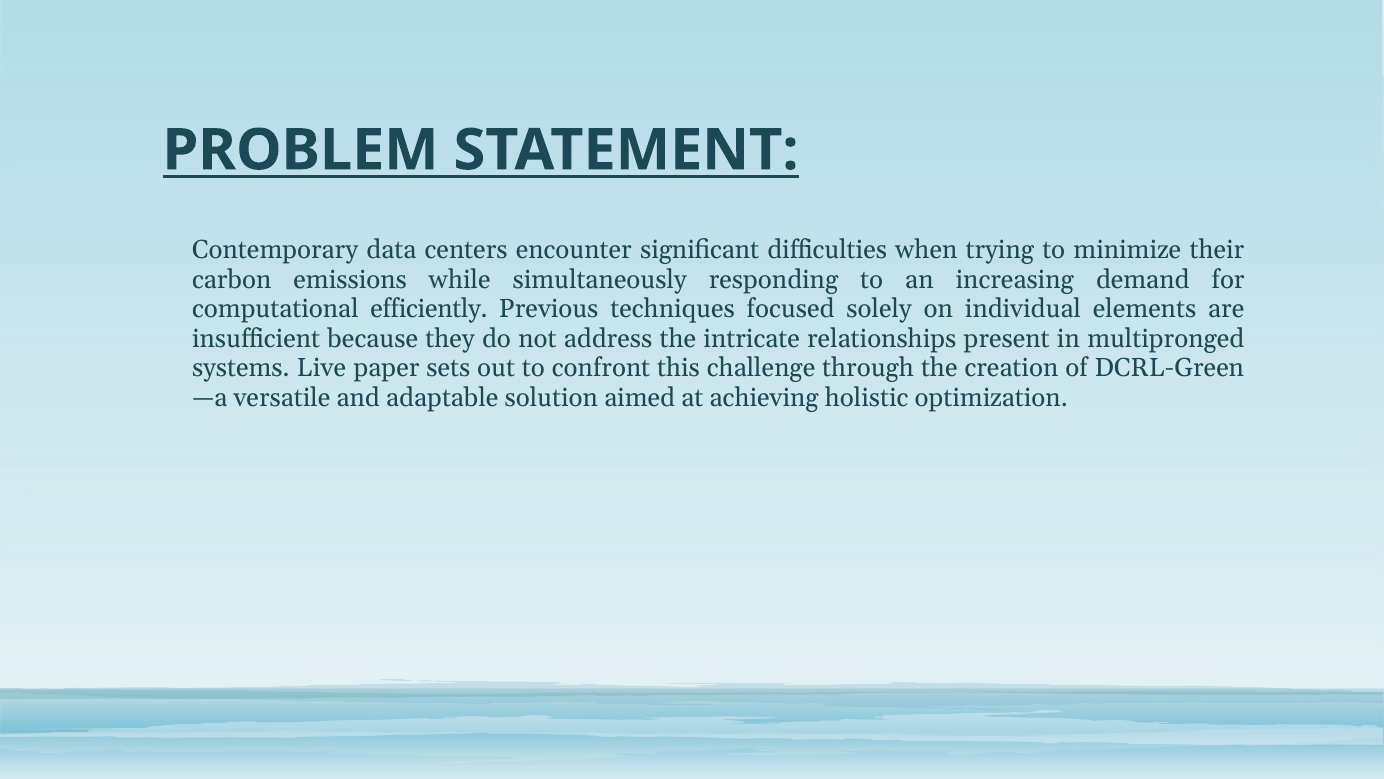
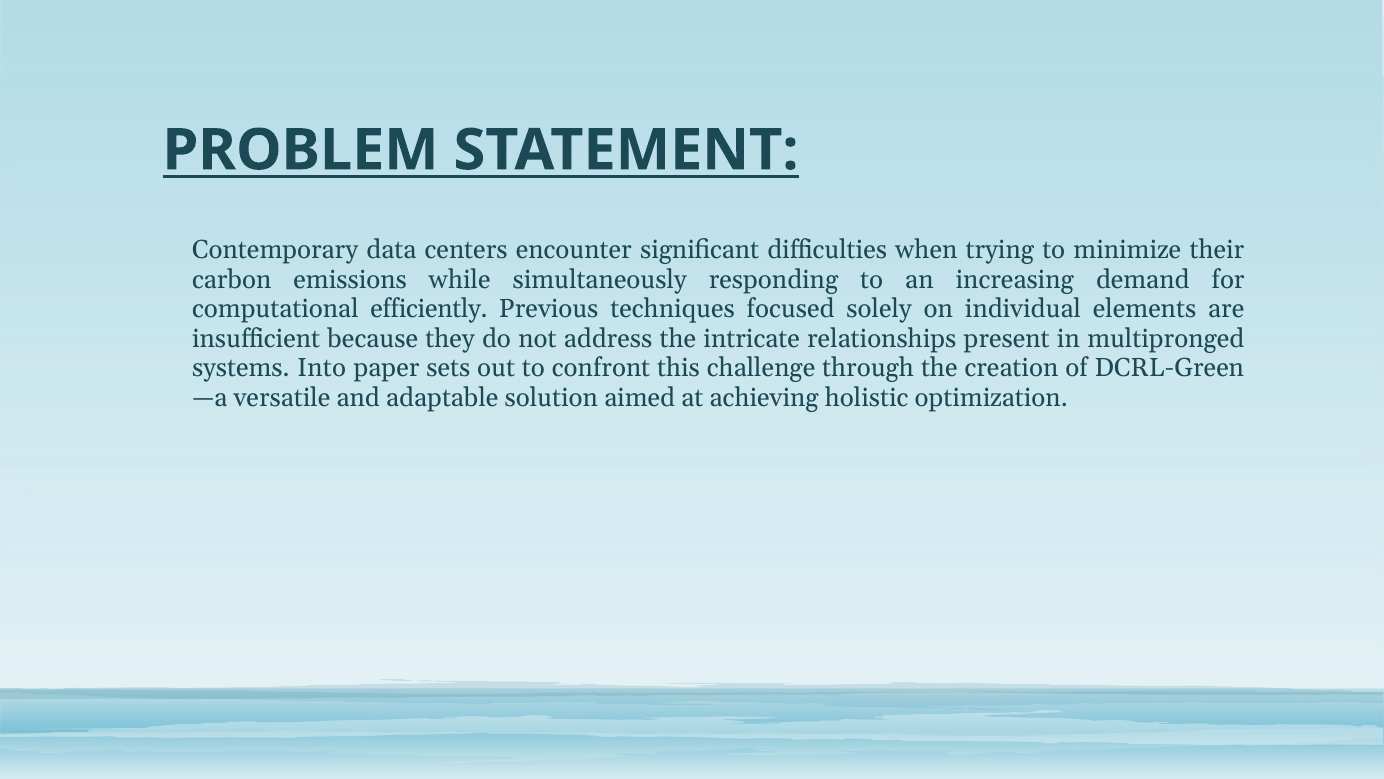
Live: Live -> Into
